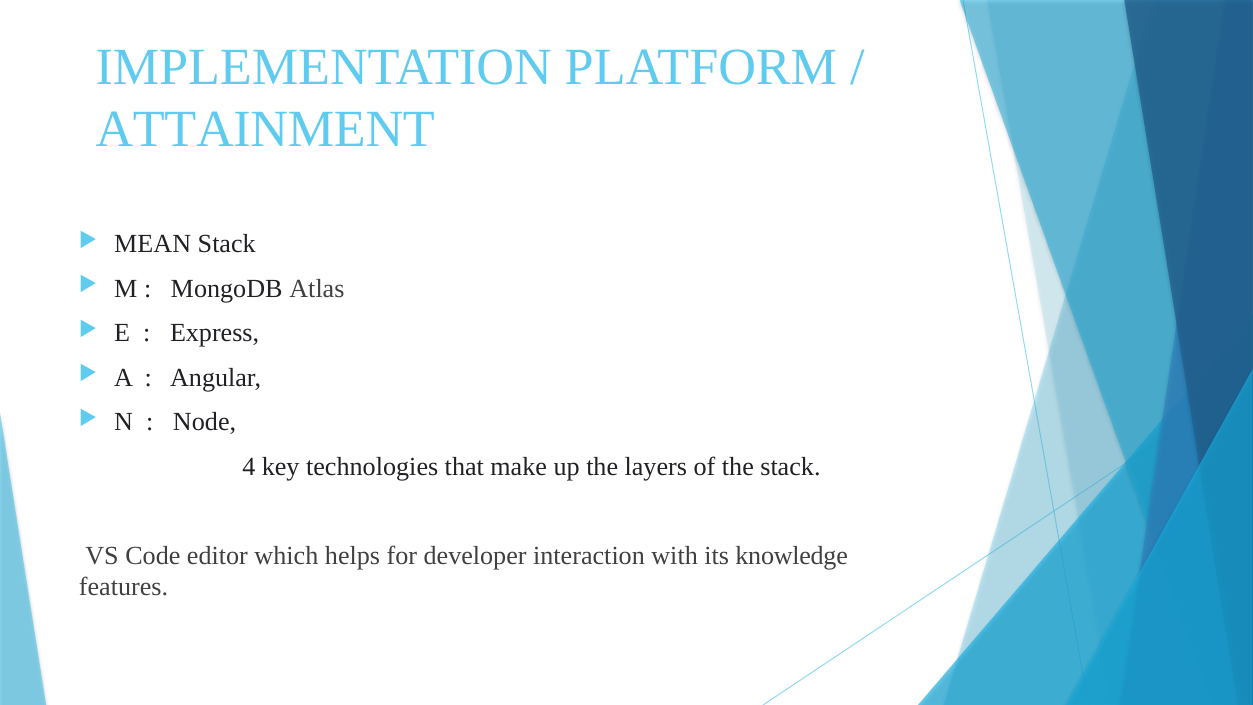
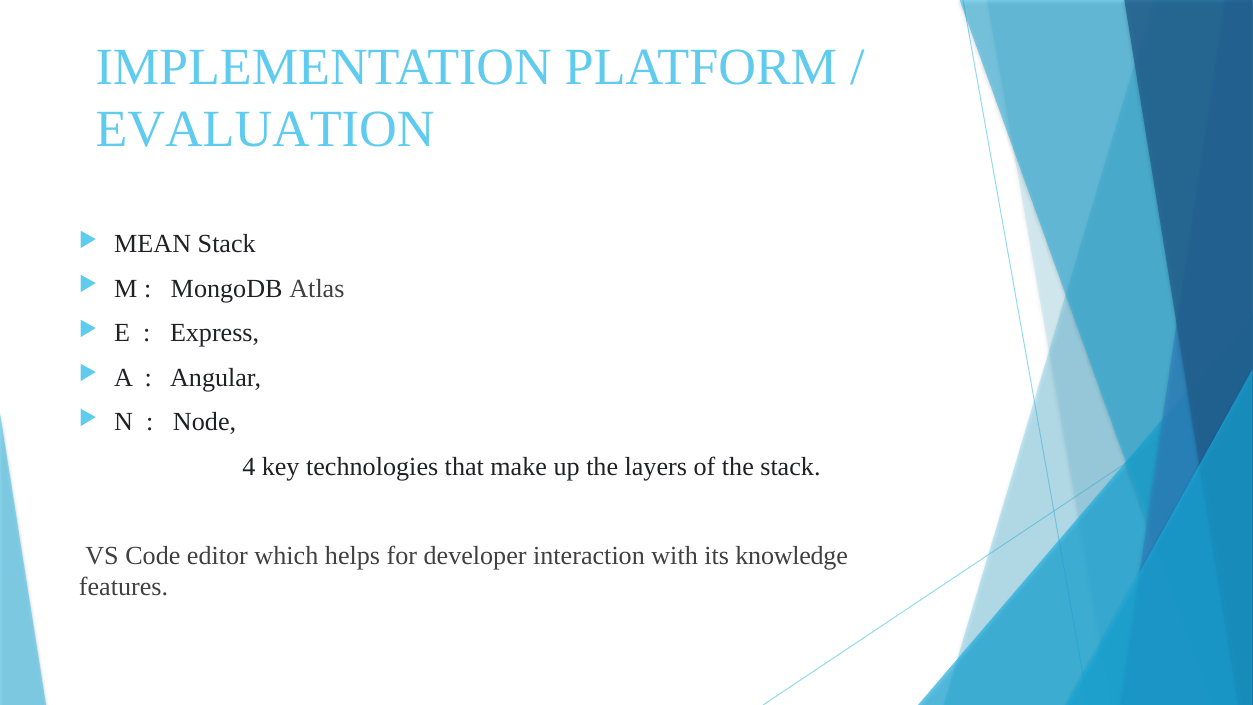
ATTAINMENT: ATTAINMENT -> EVALUATION
